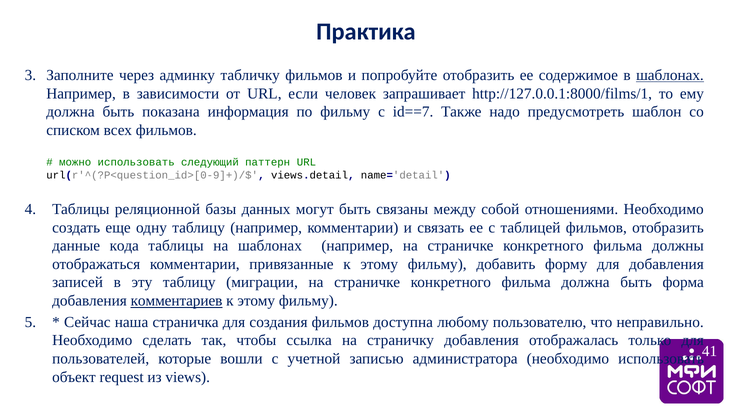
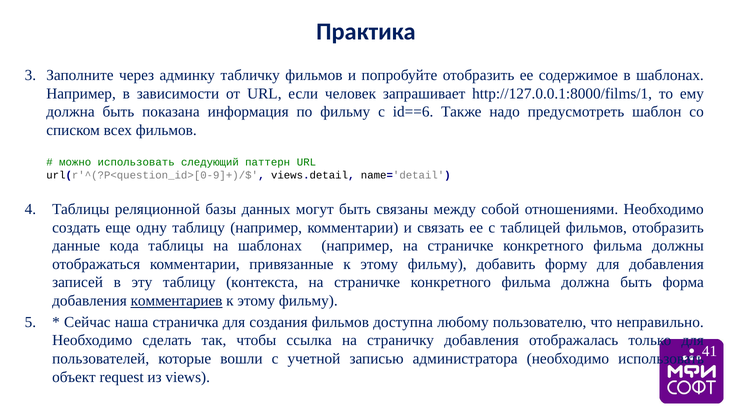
шаблонах at (670, 75) underline: present -> none
id==7: id==7 -> id==6
миграции: миграции -> контекста
